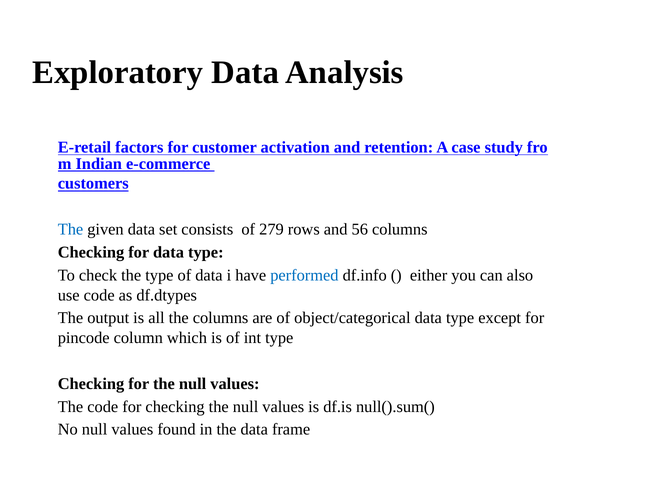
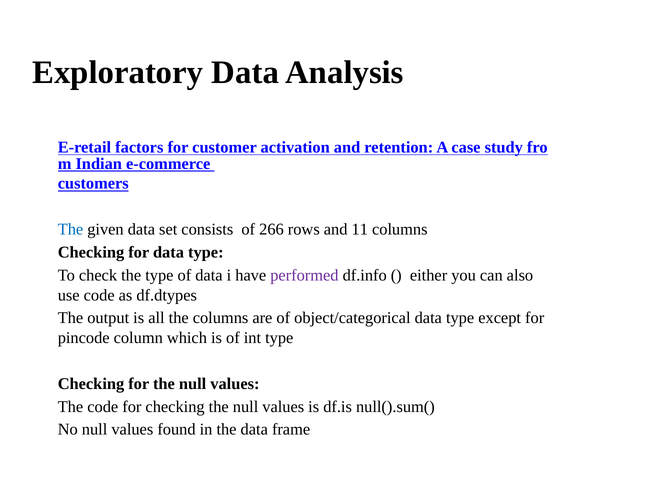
279: 279 -> 266
56: 56 -> 11
performed colour: blue -> purple
